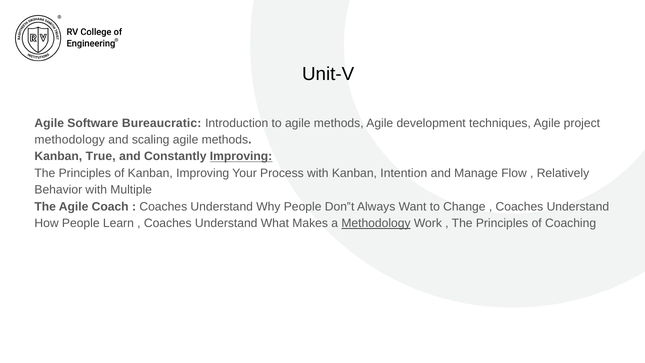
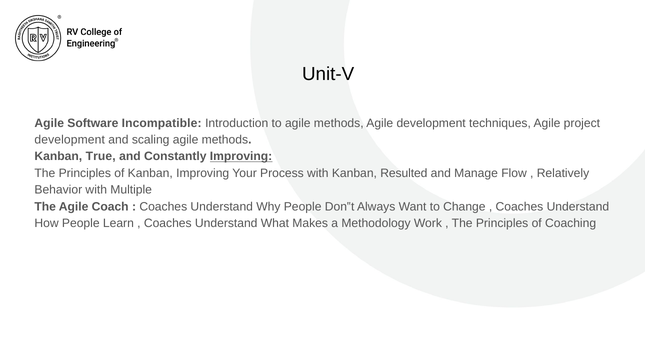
Bureaucratic: Bureaucratic -> Incompatible
methodology at (70, 140): methodology -> development
Intention: Intention -> Resulted
Methodology at (376, 223) underline: present -> none
